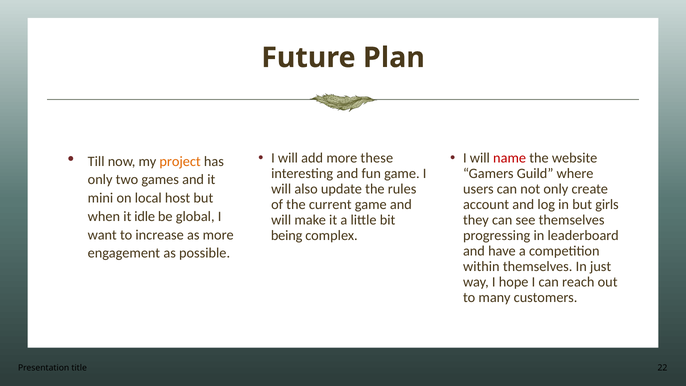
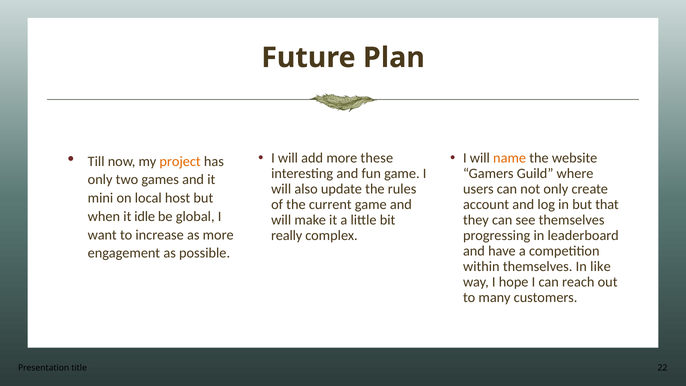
name colour: red -> orange
girls: girls -> that
being: being -> really
just: just -> like
